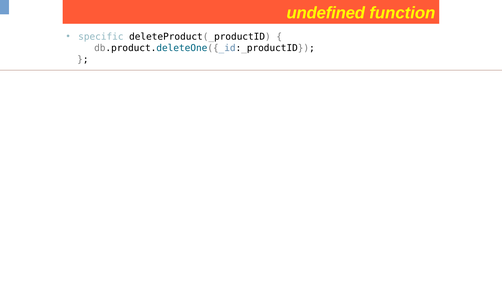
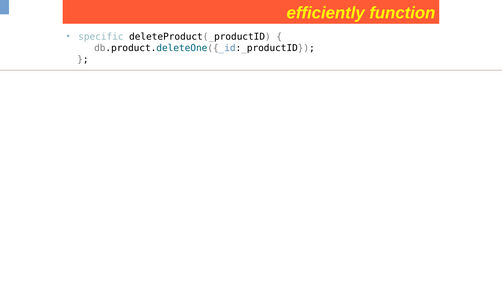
undefined: undefined -> efficiently
